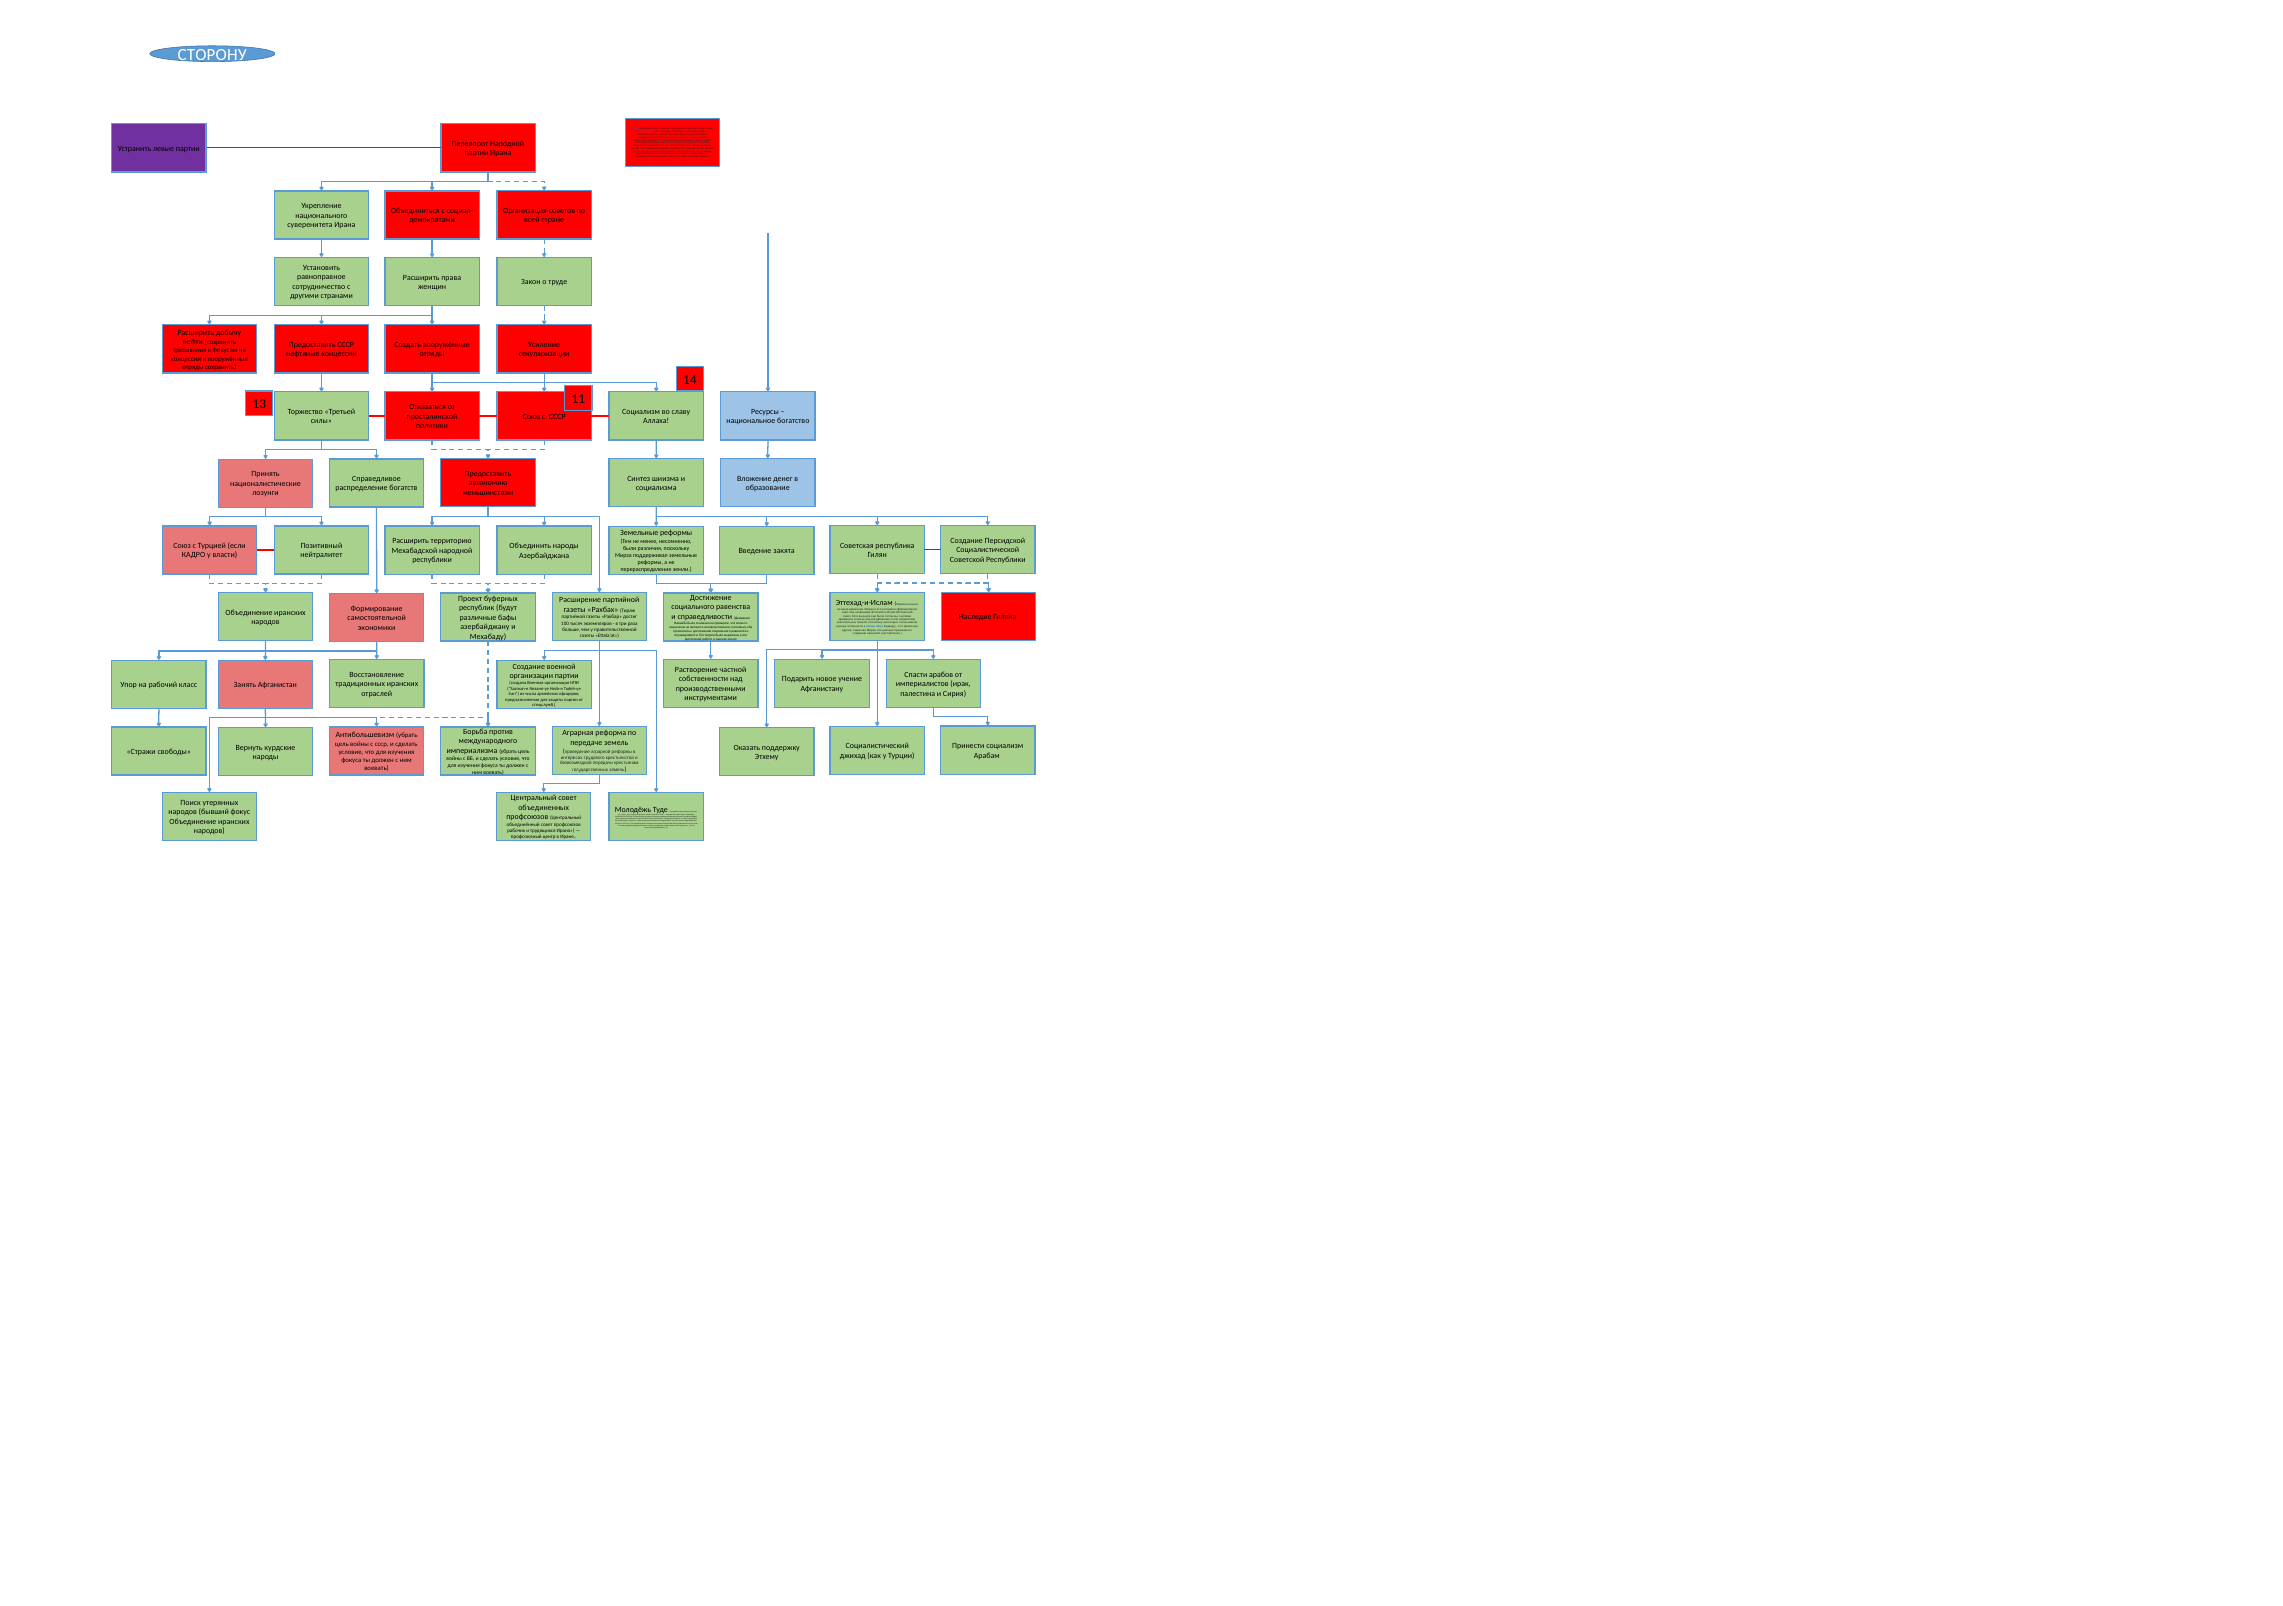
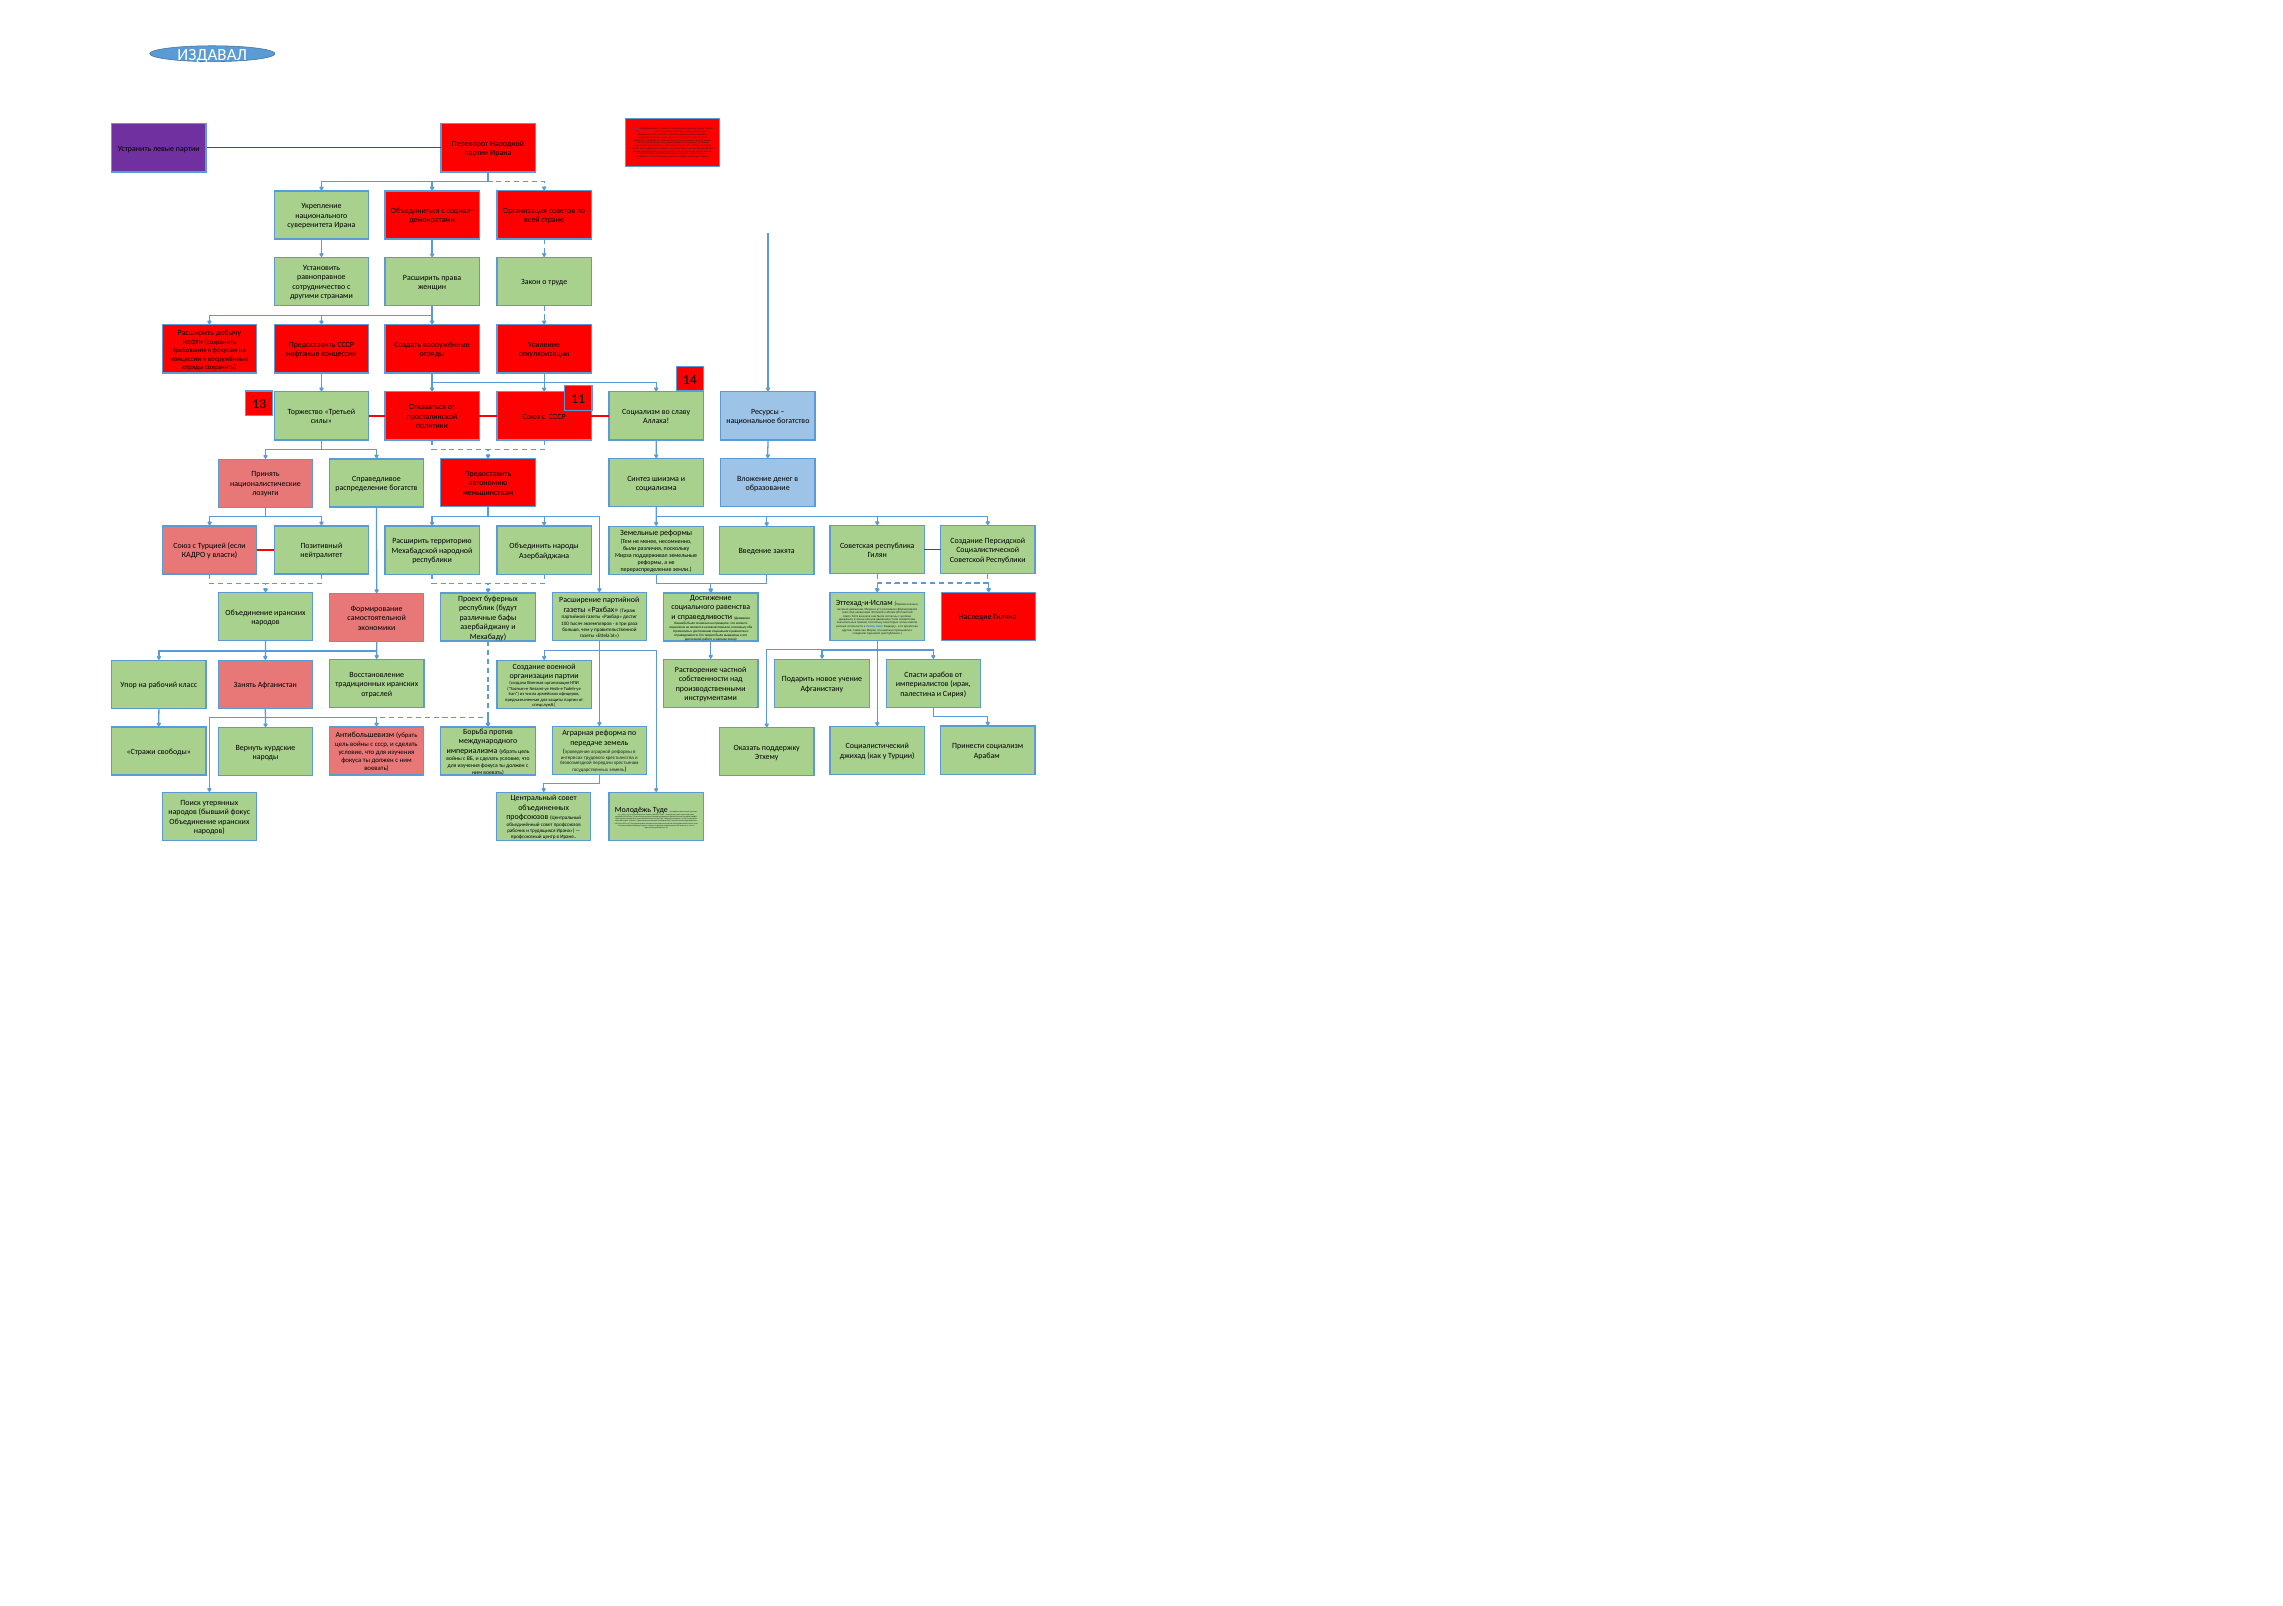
СТОРОНУ at (212, 55): СТОРОНУ -> ИЗДАВАЛ
